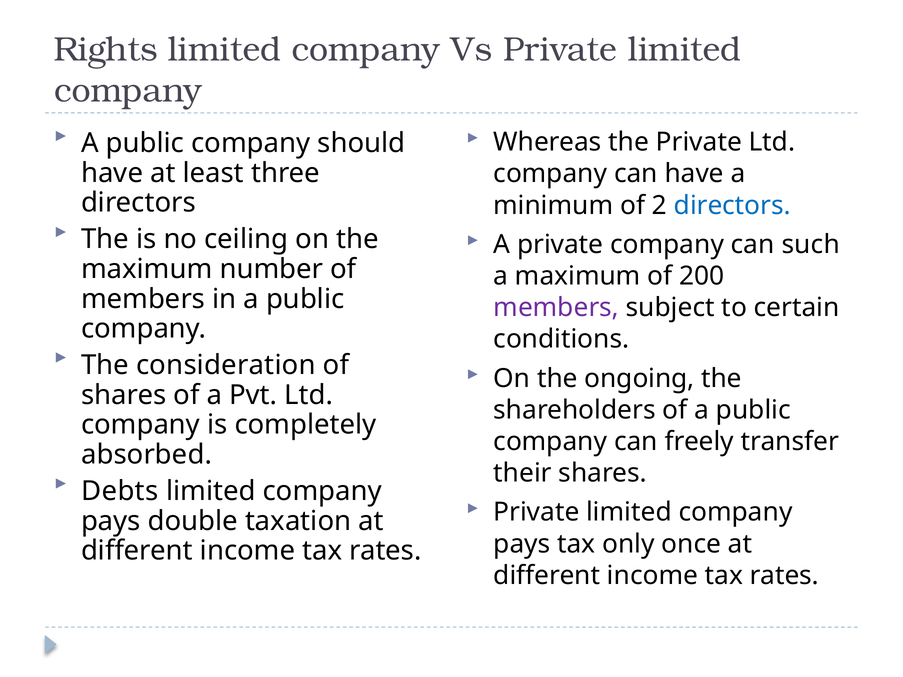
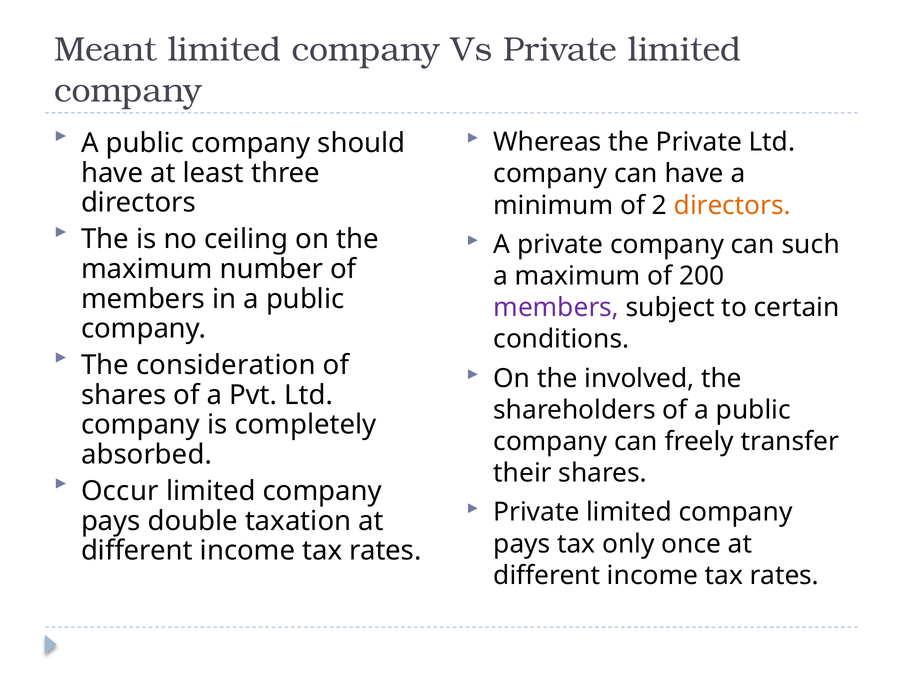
Rights: Rights -> Meant
directors at (732, 205) colour: blue -> orange
ongoing: ongoing -> involved
Debts: Debts -> Occur
